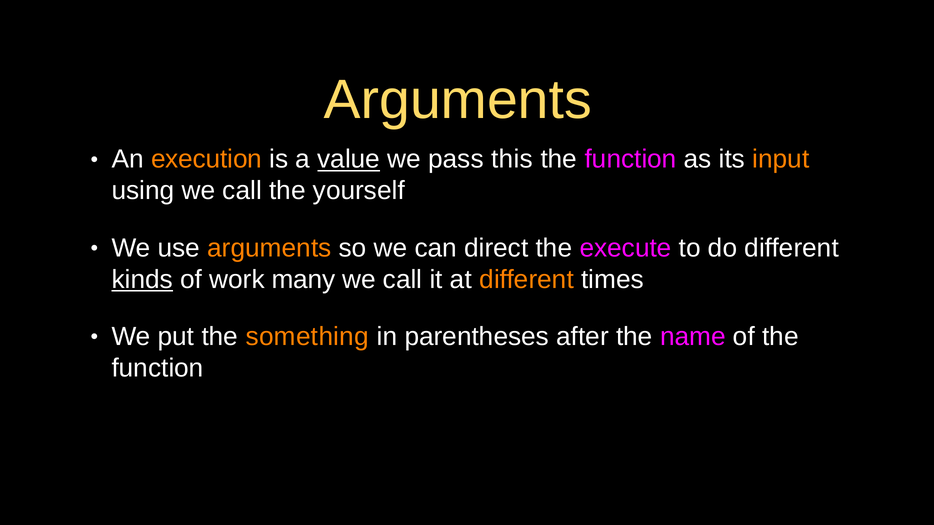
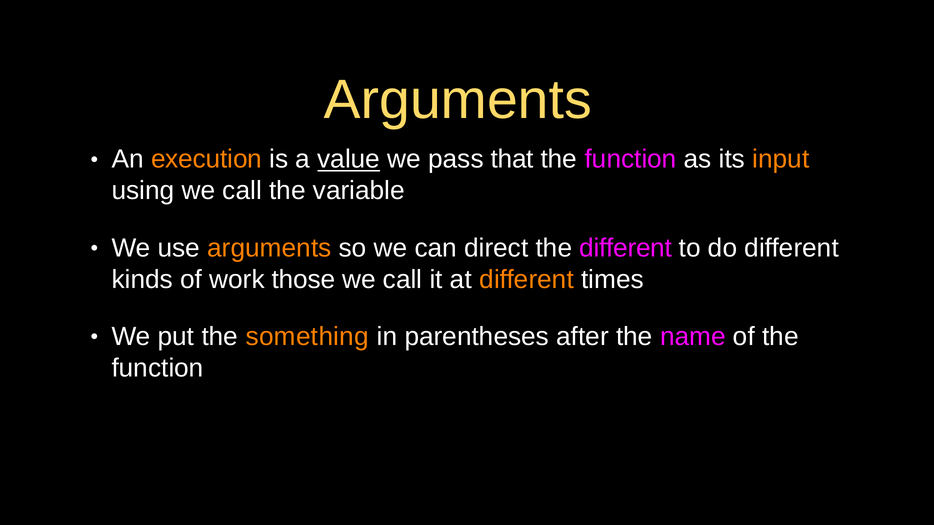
this: this -> that
yourself: yourself -> variable
the execute: execute -> different
kinds underline: present -> none
many: many -> those
